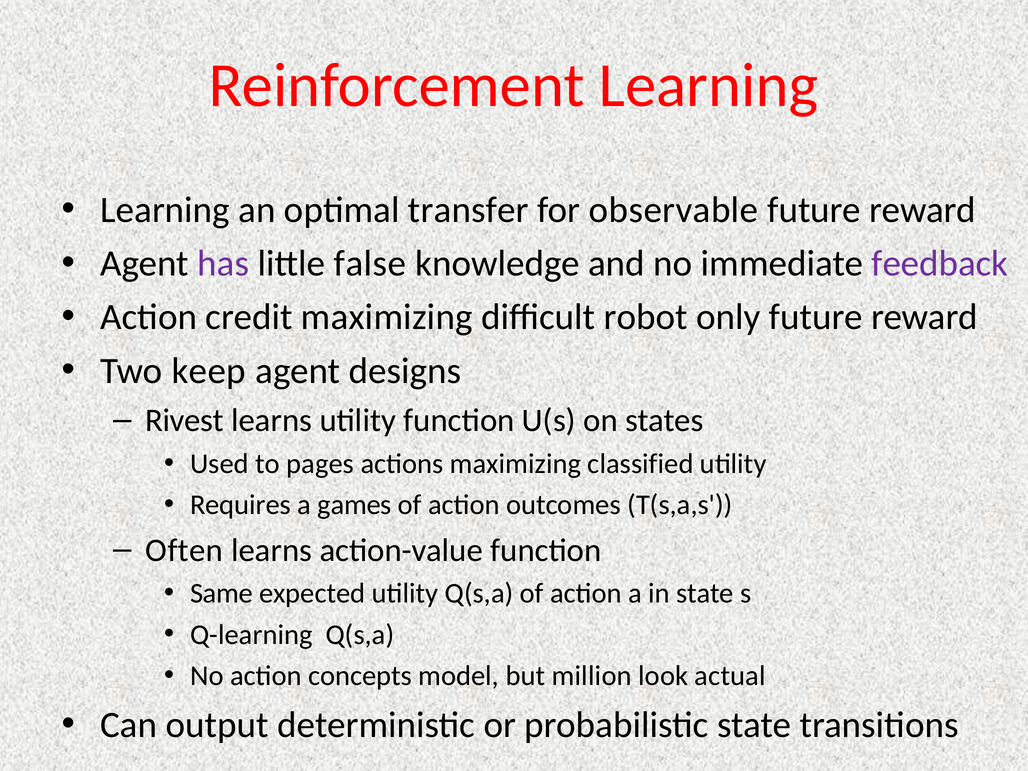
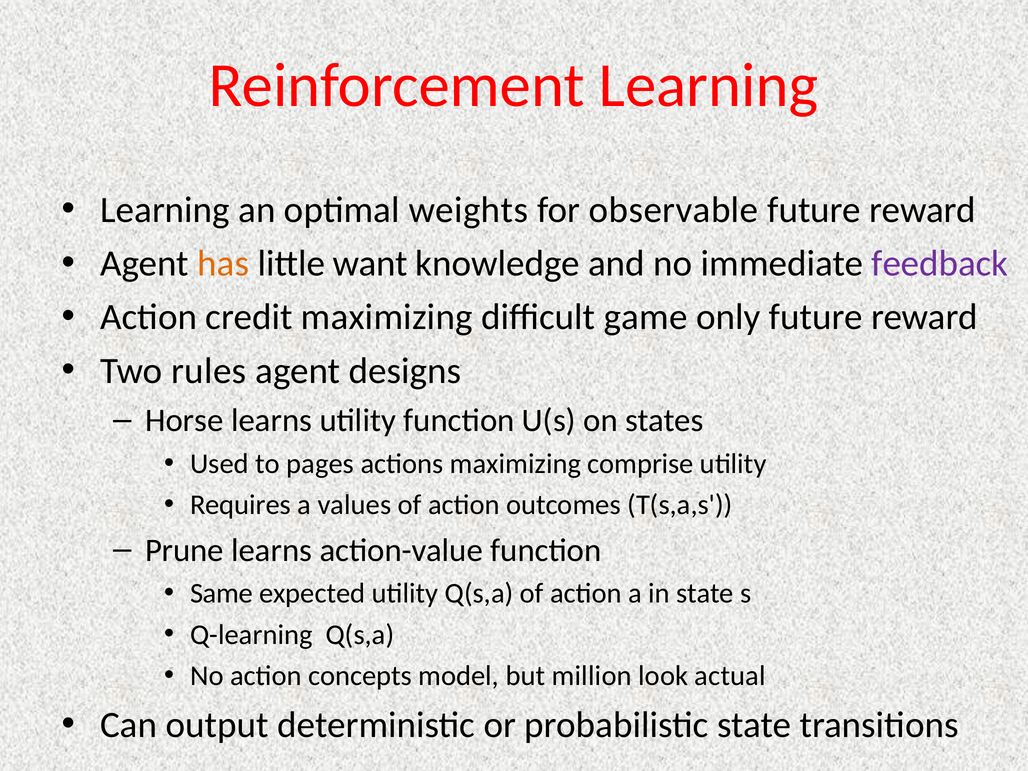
transfer: transfer -> weights
has colour: purple -> orange
false: false -> want
robot: robot -> game
keep: keep -> rules
Rivest: Rivest -> Horse
classified: classified -> comprise
games: games -> values
Often: Often -> Prune
